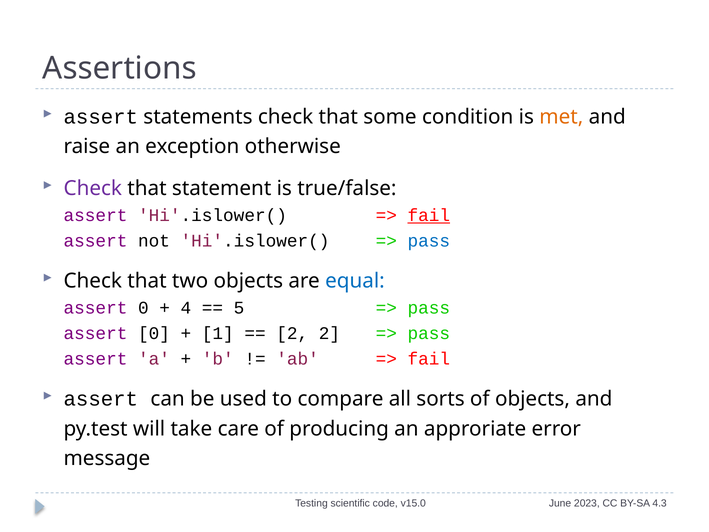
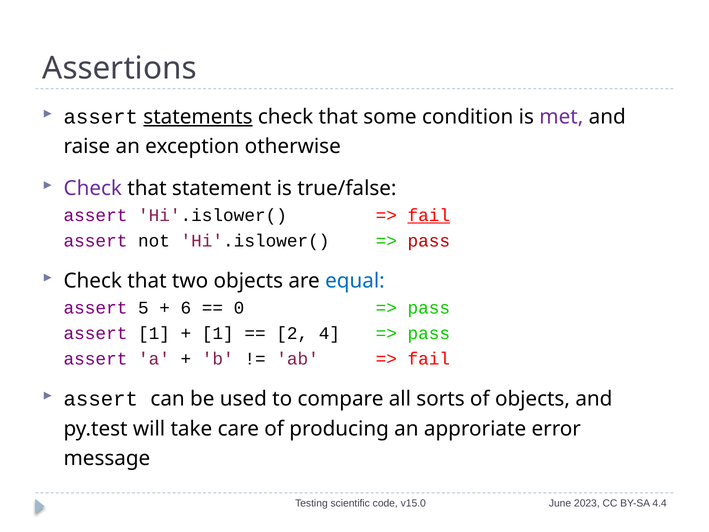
statements underline: none -> present
met colour: orange -> purple
pass at (429, 241) colour: blue -> red
0 at (143, 308): 0 -> 5
4: 4 -> 6
5: 5 -> 0
0 at (154, 333): 0 -> 1
2 2: 2 -> 4
4.3: 4.3 -> 4.4
